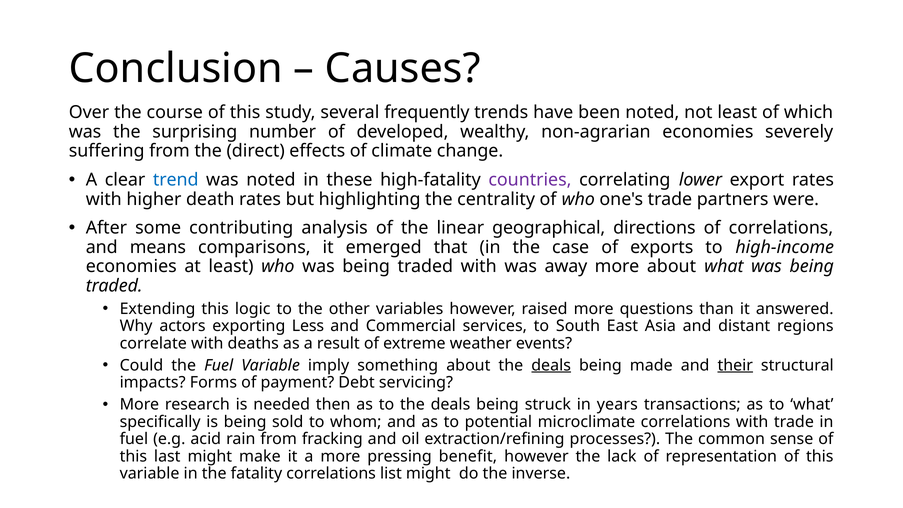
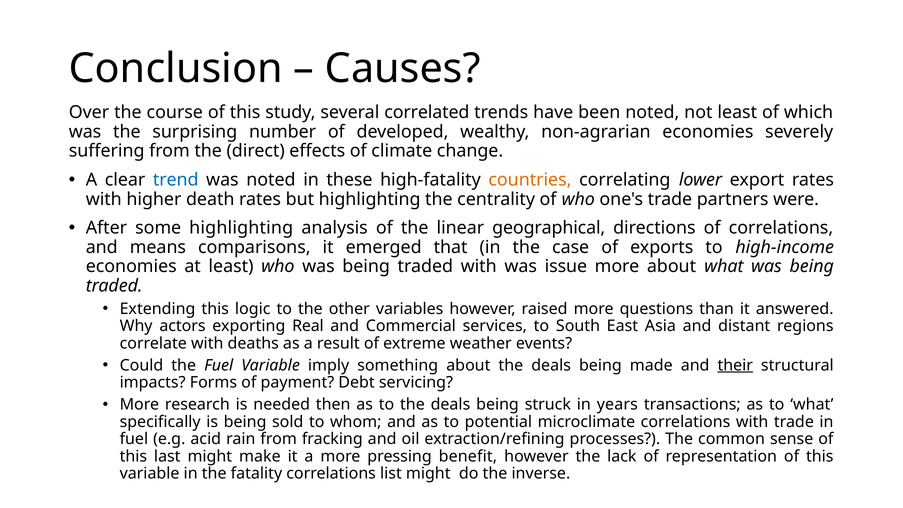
frequently: frequently -> correlated
countries colour: purple -> orange
some contributing: contributing -> highlighting
away: away -> issue
Less: Less -> Real
deals at (551, 365) underline: present -> none
